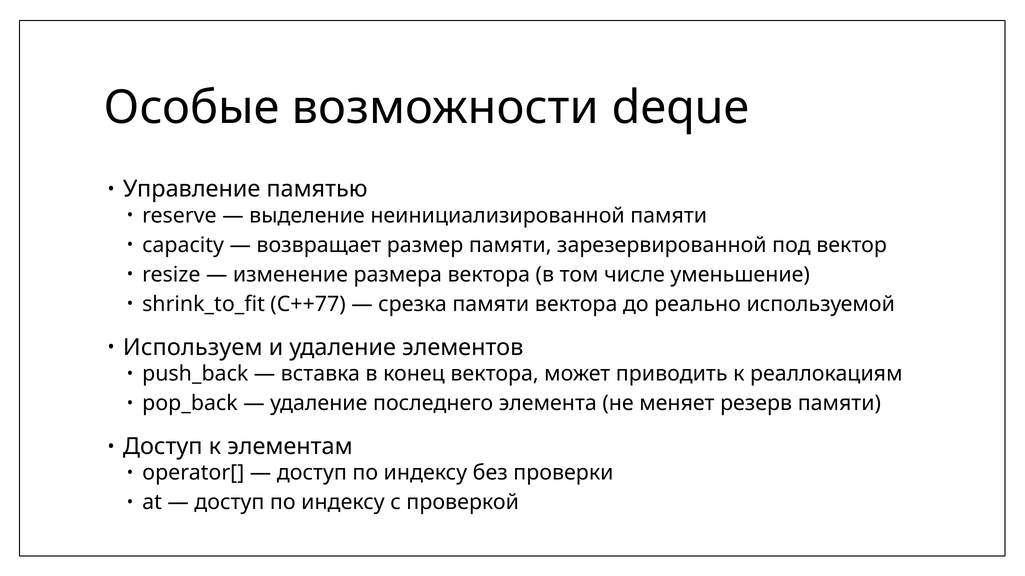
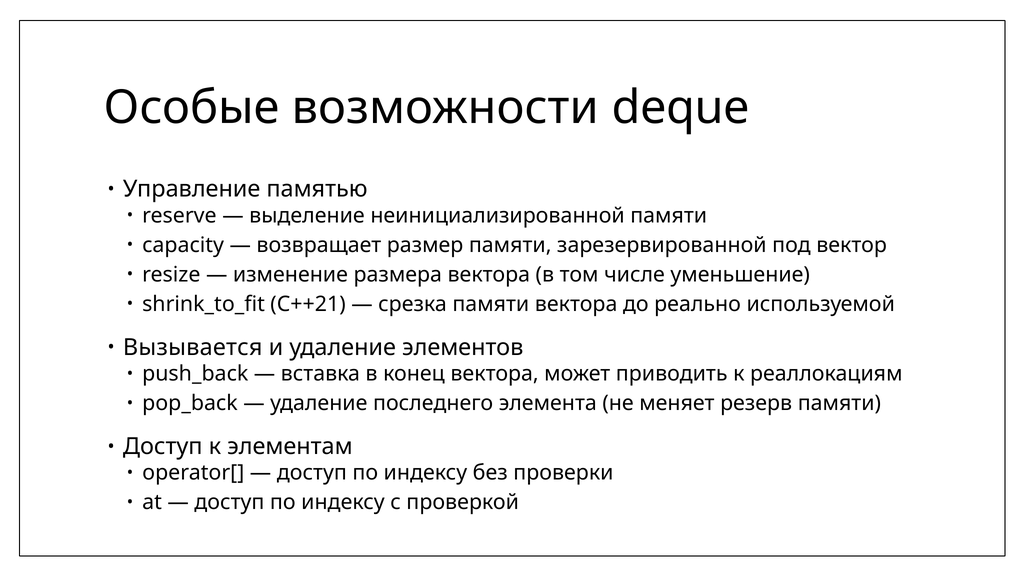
C++77: C++77 -> C++21
Используем: Используем -> Вызывается
